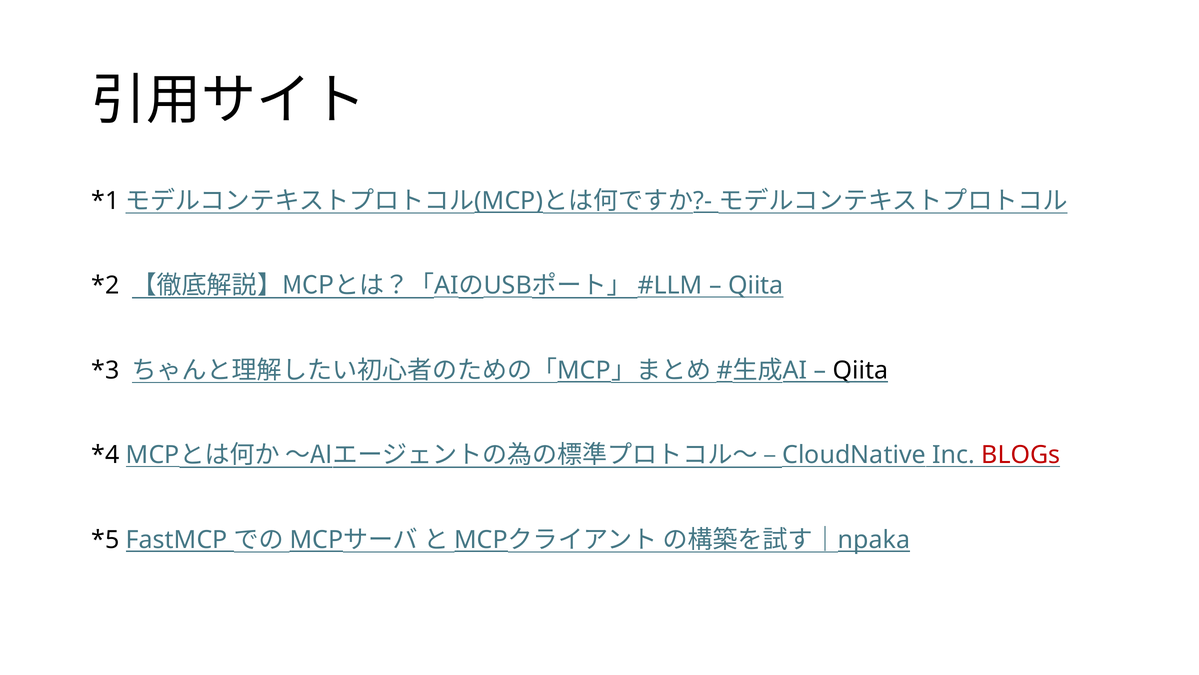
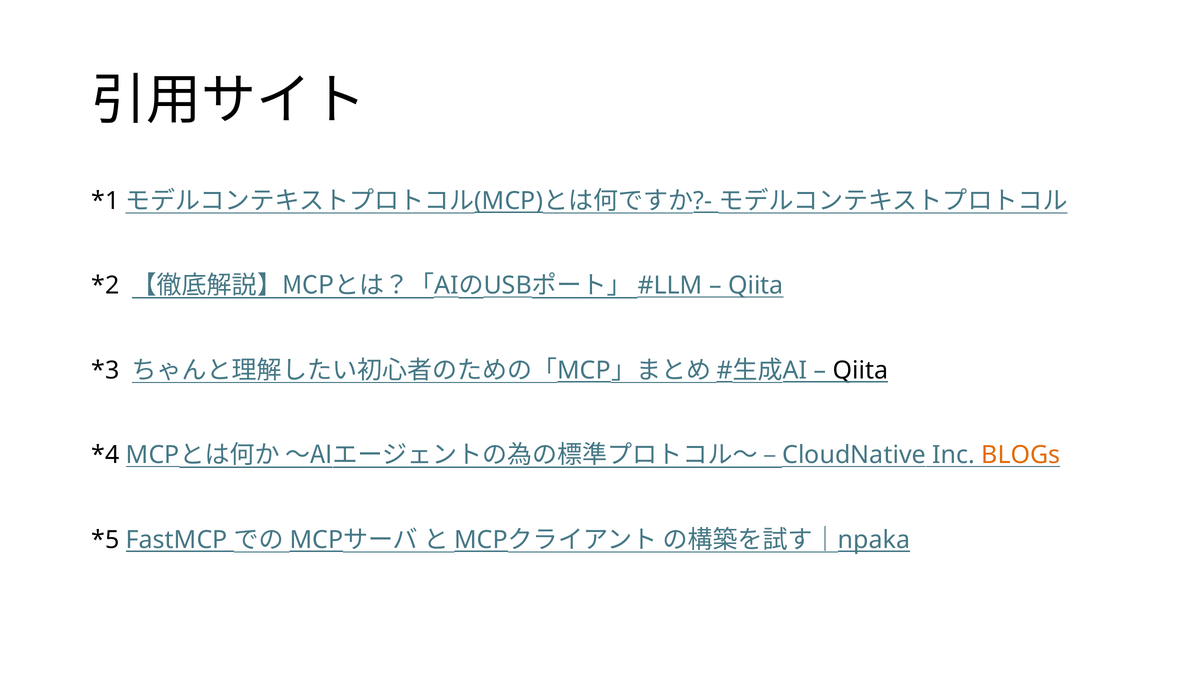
BLOGs colour: red -> orange
